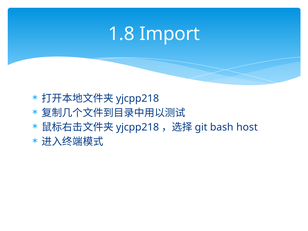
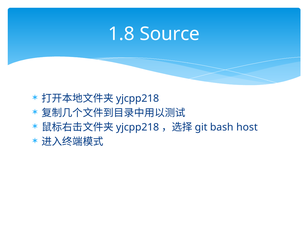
Import: Import -> Source
